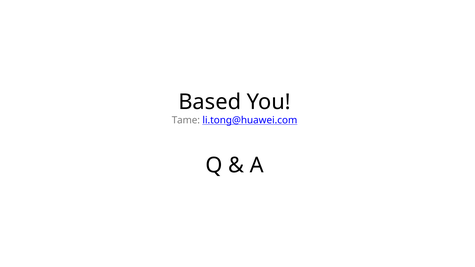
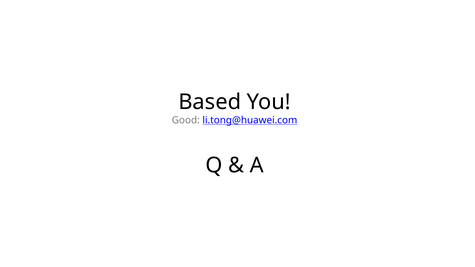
Tame: Tame -> Good
